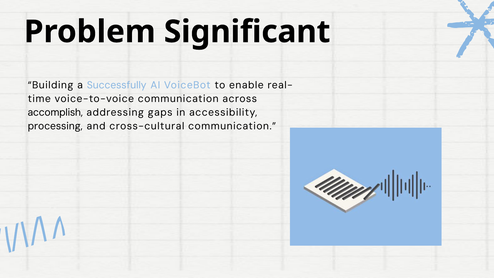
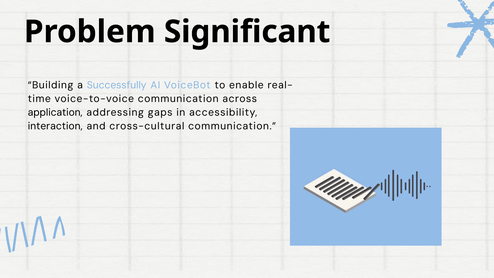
accomplish: accomplish -> application
processing: processing -> interaction
